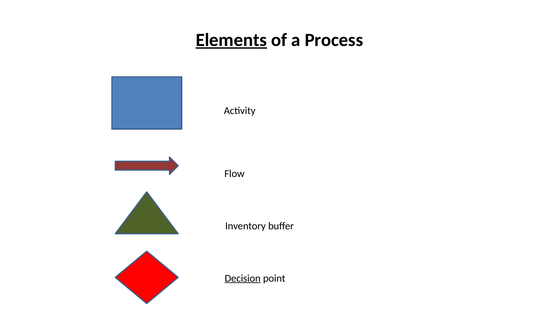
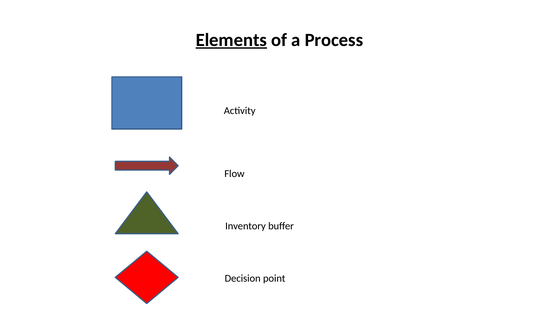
Decision underline: present -> none
